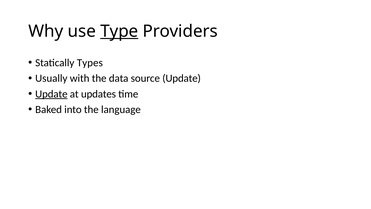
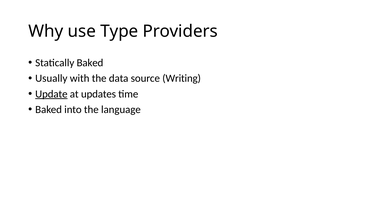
Type underline: present -> none
Statically Types: Types -> Baked
source Update: Update -> Writing
